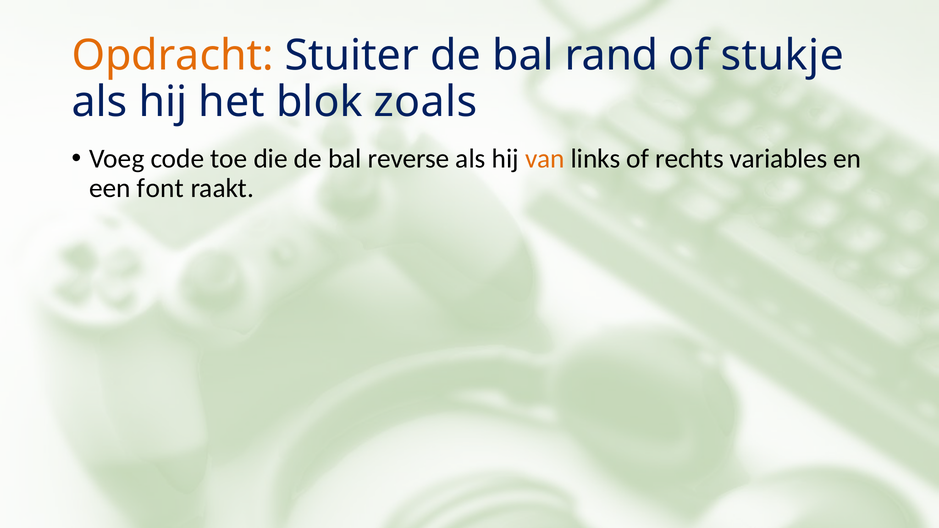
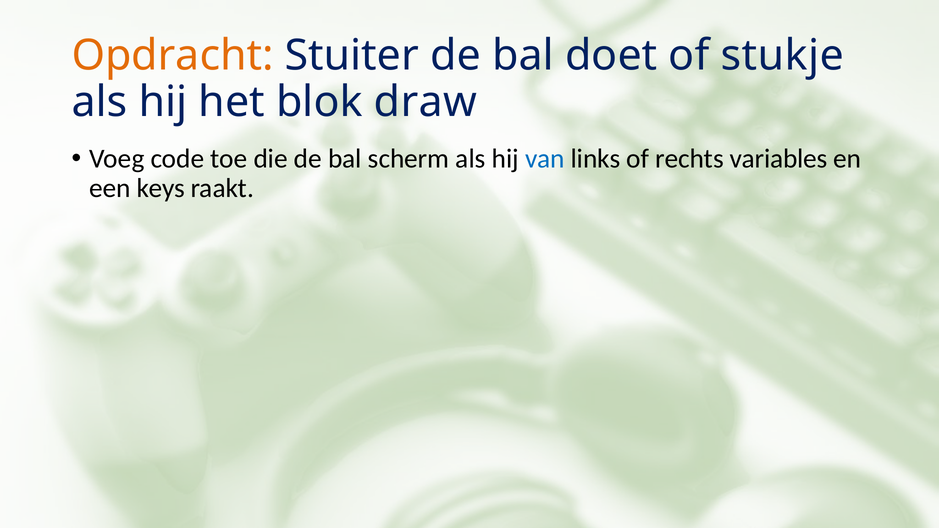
rand: rand -> doet
zoals: zoals -> draw
reverse: reverse -> scherm
van colour: orange -> blue
font: font -> keys
